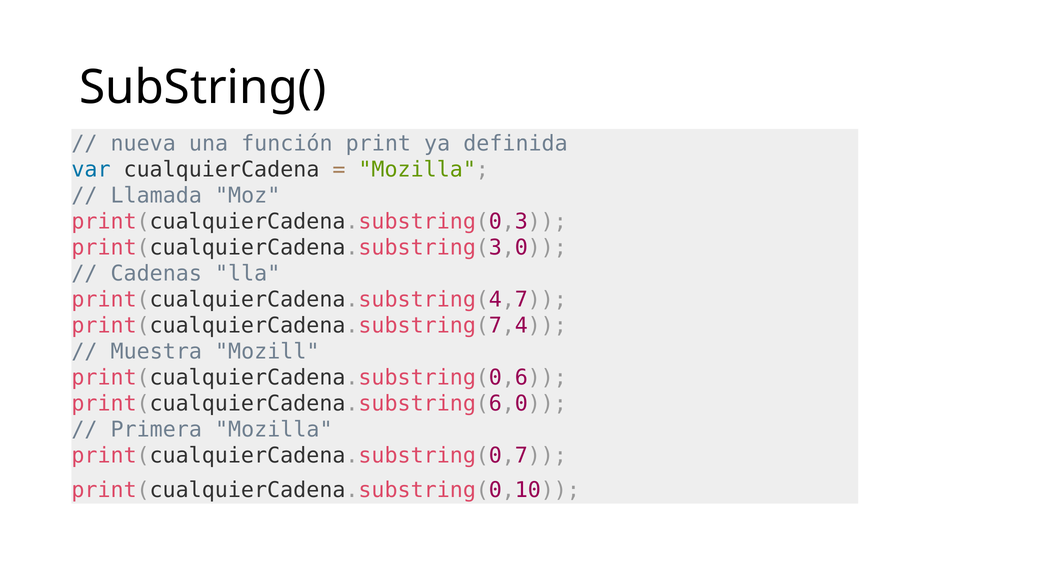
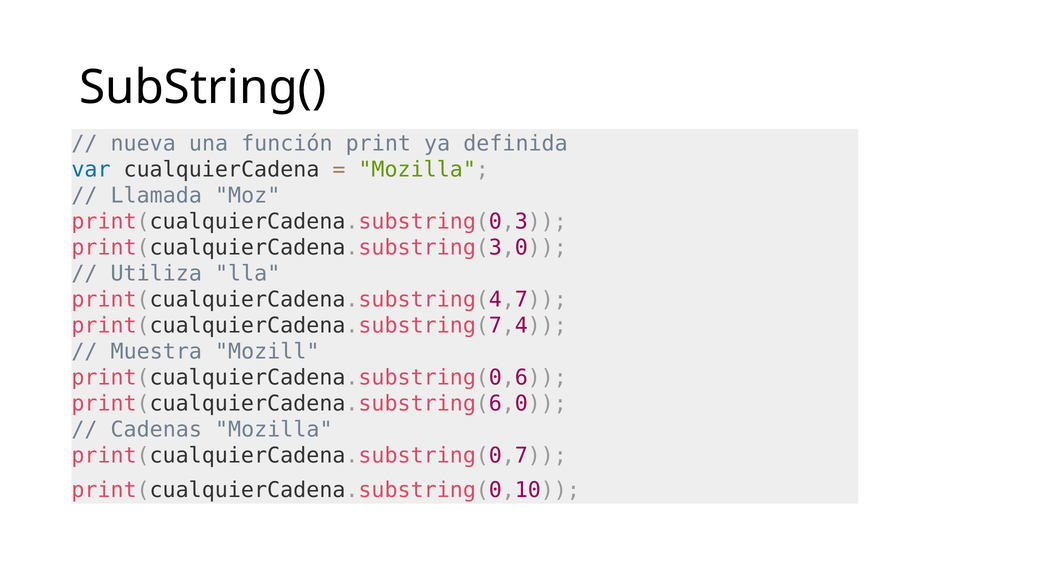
Cadenas: Cadenas -> Utiliza
Primera: Primera -> Cadenas
